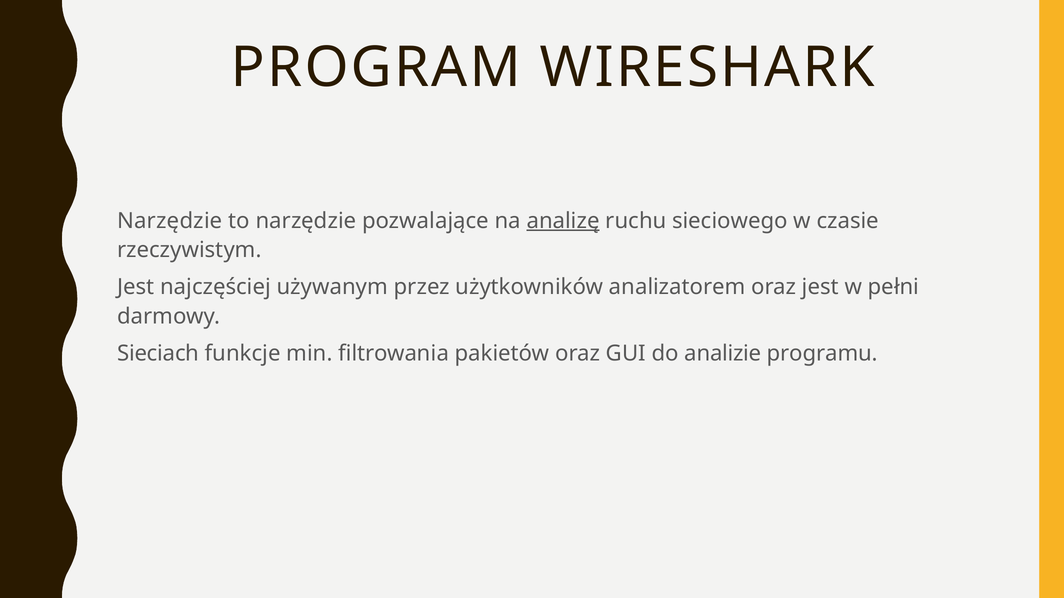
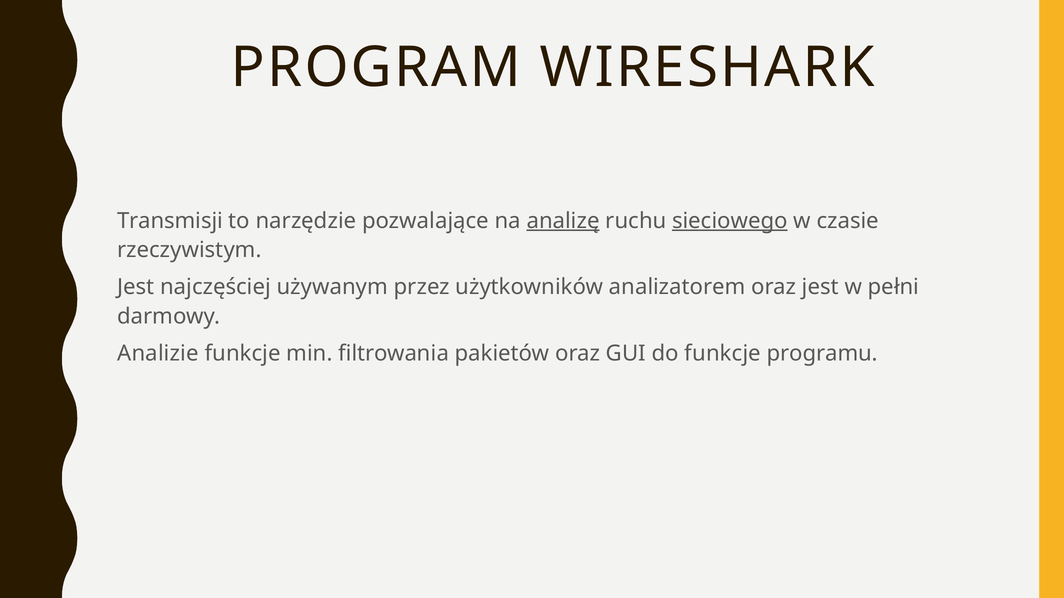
Narzędzie at (170, 221): Narzędzie -> Transmisji
sieciowego underline: none -> present
Sieciach: Sieciach -> Analizie
do analizie: analizie -> funkcje
